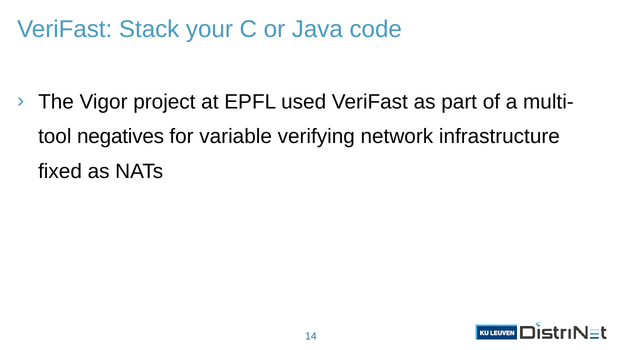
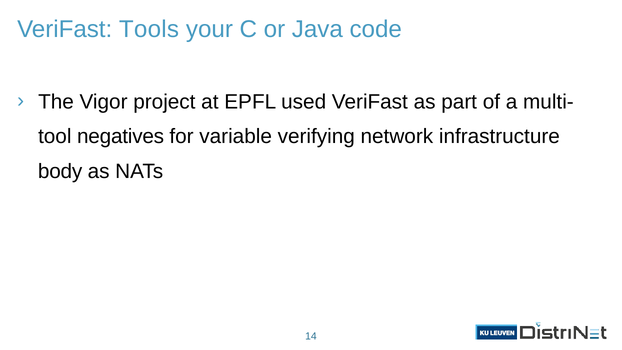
Stack: Stack -> Tools
fixed: fixed -> body
